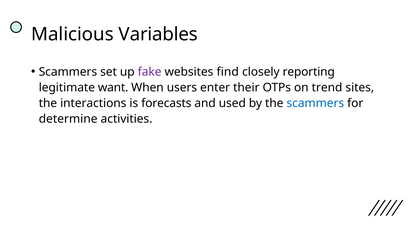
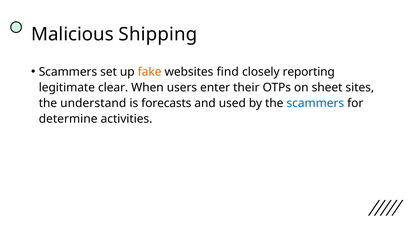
Variables: Variables -> Shipping
fake colour: purple -> orange
want: want -> clear
trend: trend -> sheet
interactions: interactions -> understand
